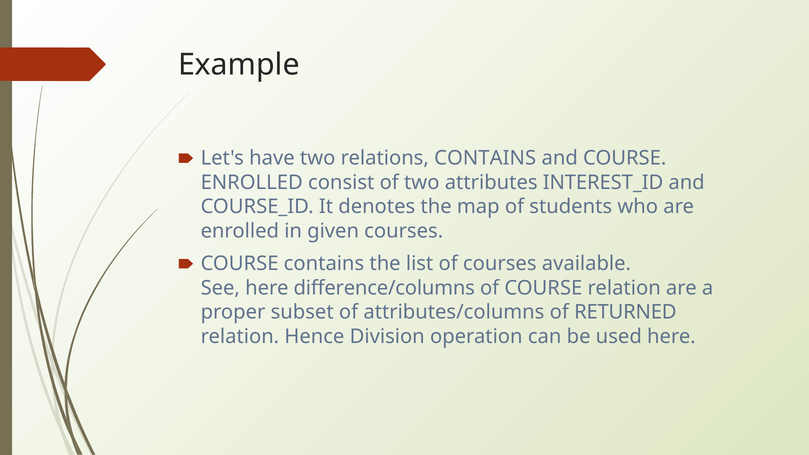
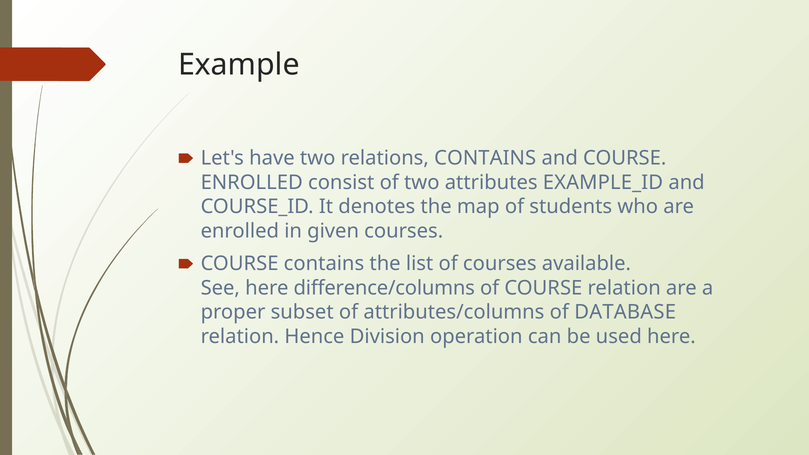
INTEREST_ID: INTEREST_ID -> EXAMPLE_ID
RETURNED: RETURNED -> DATABASE
